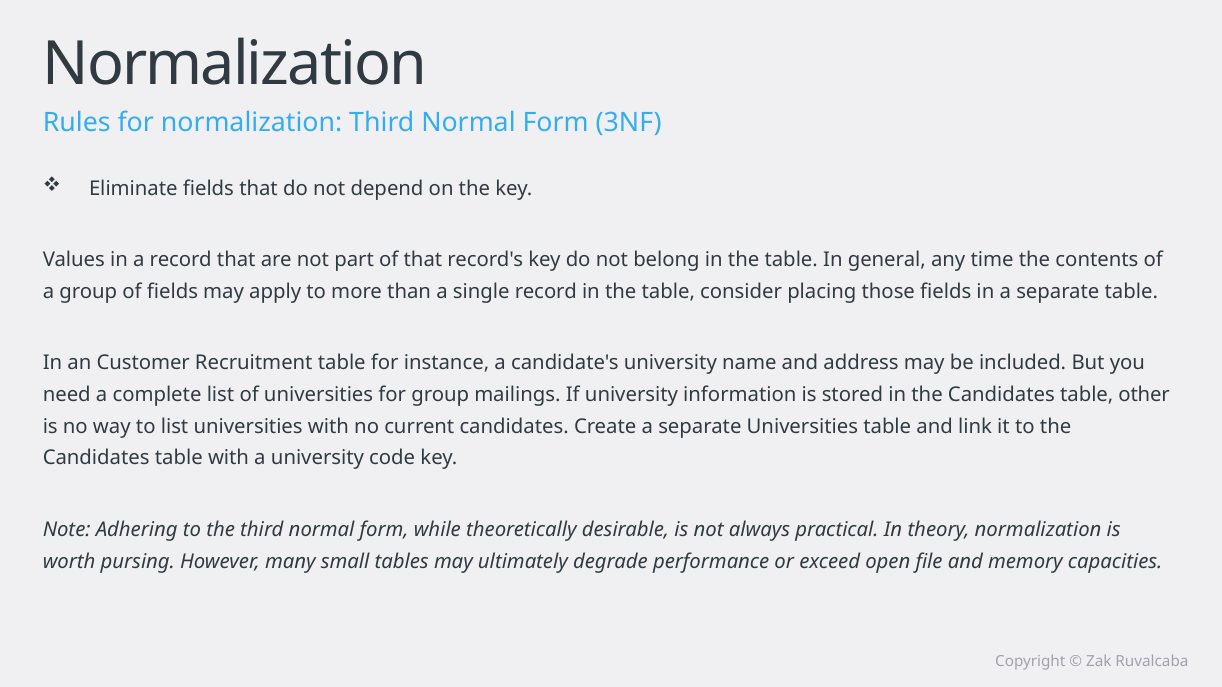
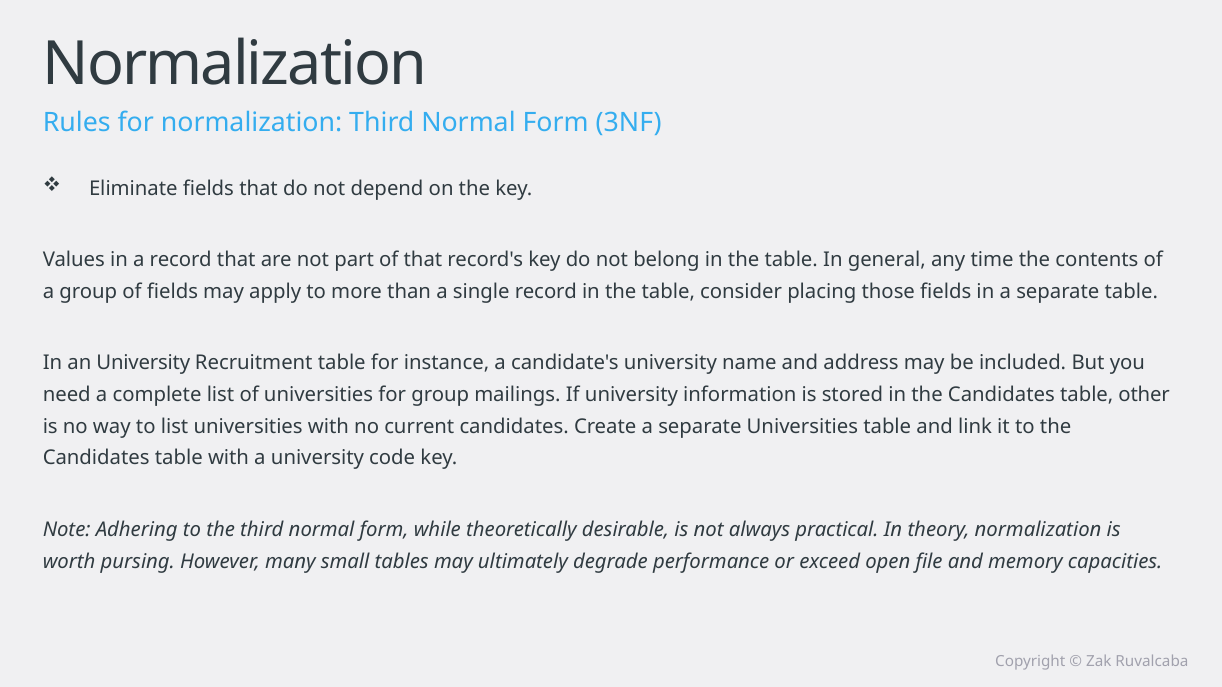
an Customer: Customer -> University
